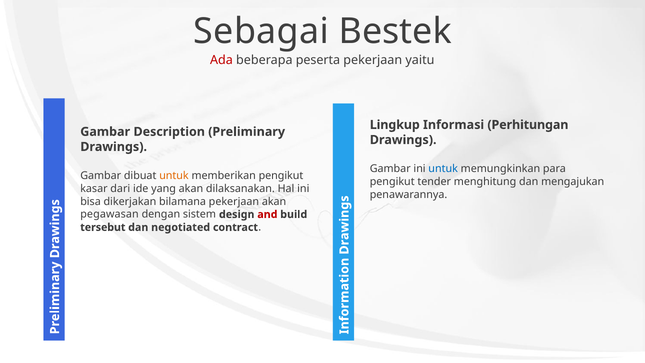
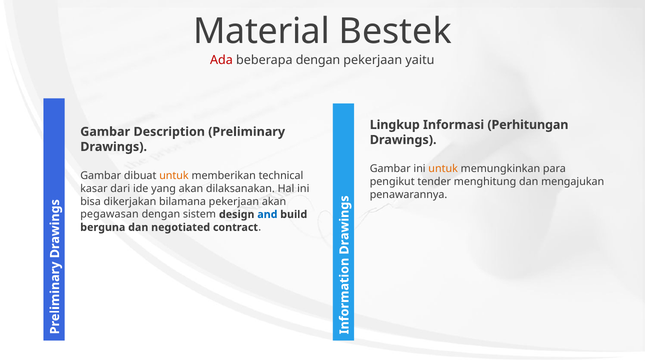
Sebagai: Sebagai -> Material
beberapa peserta: peserta -> dengan
untuk at (443, 169) colour: blue -> orange
memberikan pengikut: pengikut -> technical
and colour: red -> blue
tersebut: tersebut -> berguna
